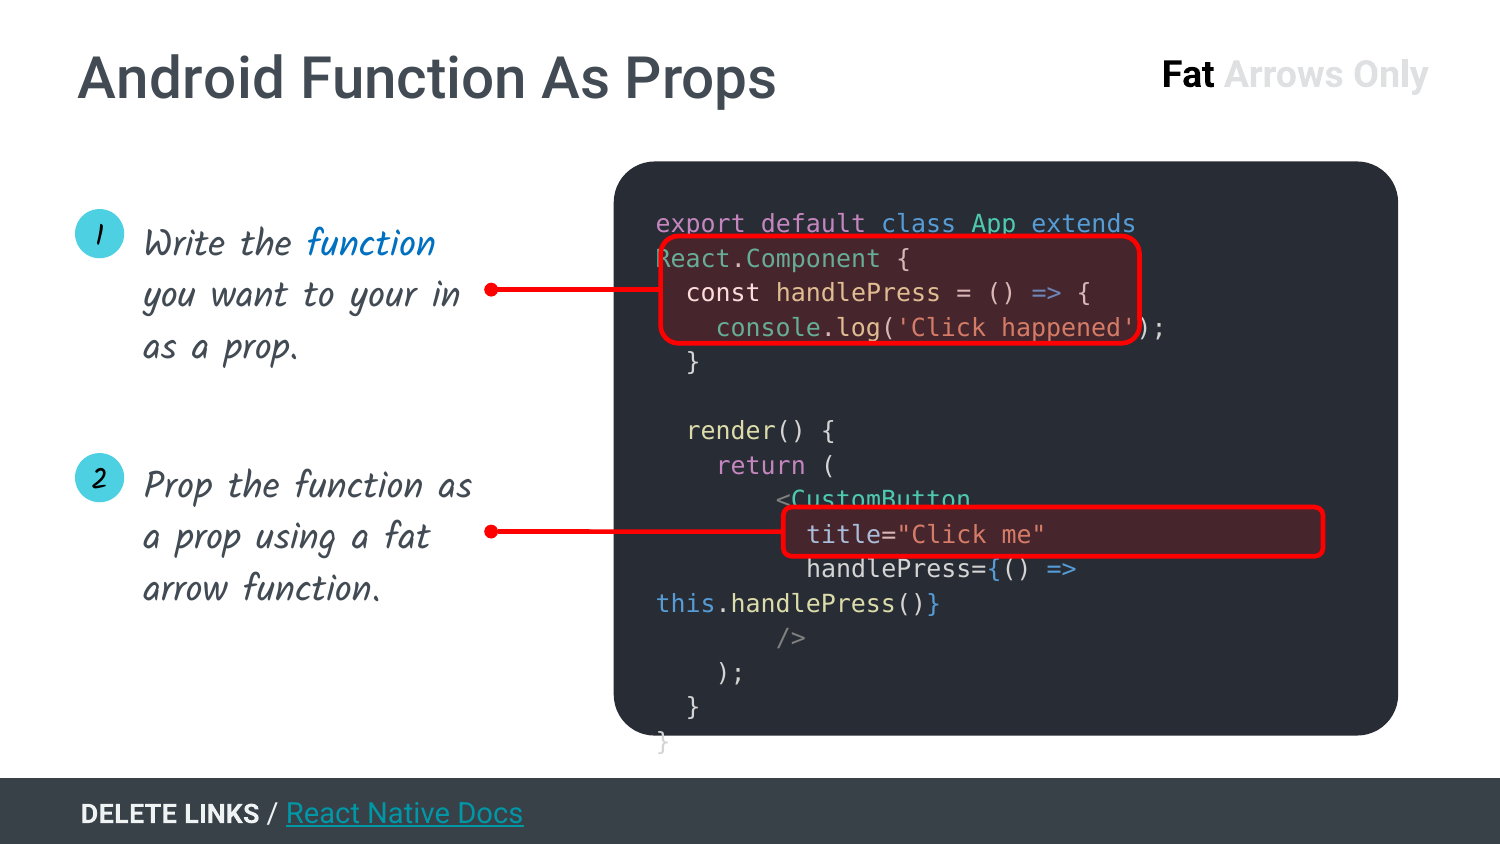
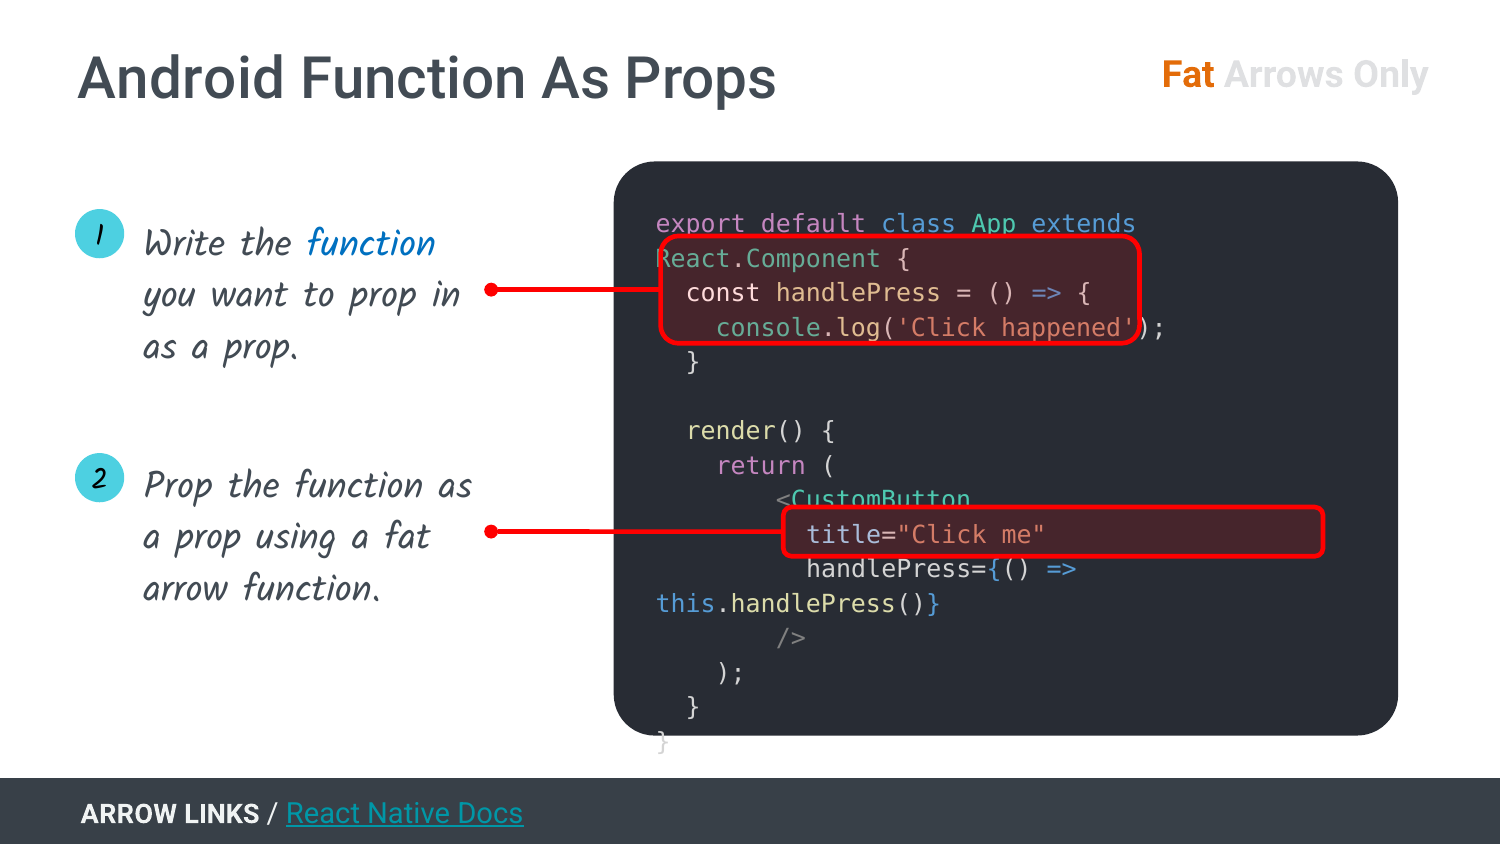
Fat at (1188, 75) colour: black -> orange
to your: your -> prop
DELETE at (129, 814): DELETE -> ARROW
